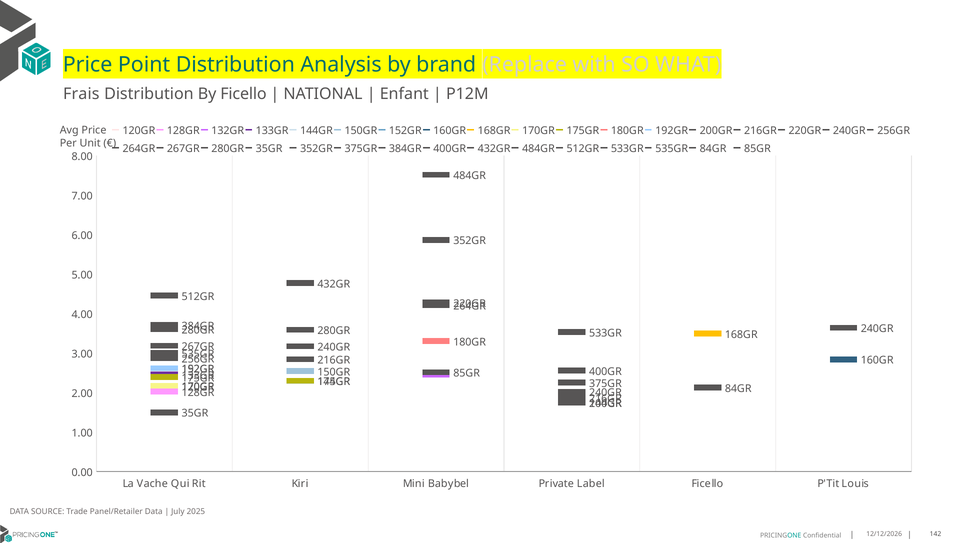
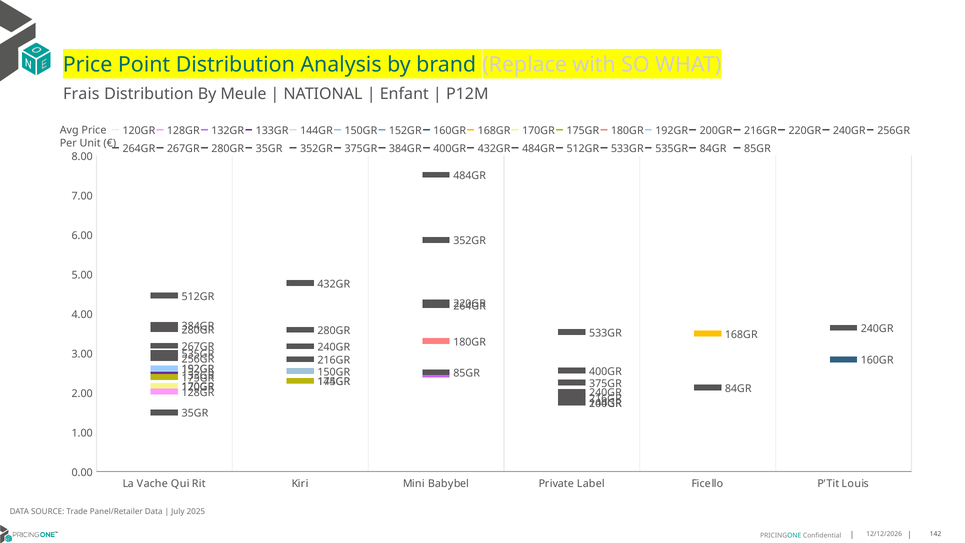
By Ficello: Ficello -> Meule
